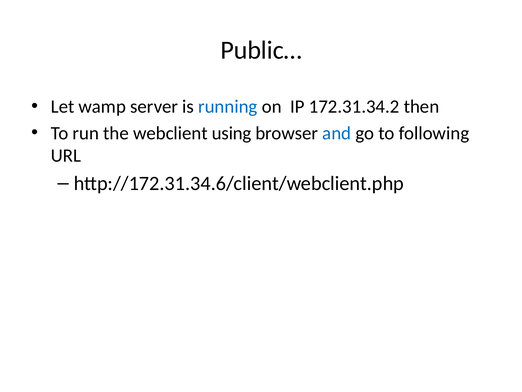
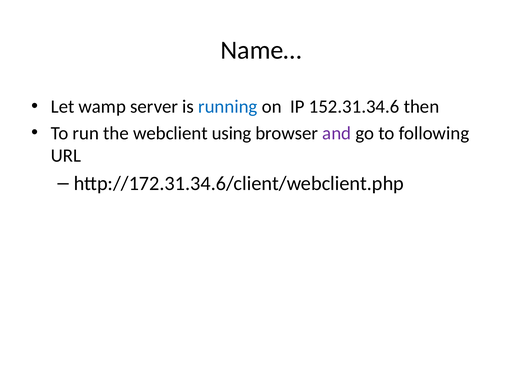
Public…: Public… -> Name…
172.31.34.2: 172.31.34.2 -> 152.31.34.6
and colour: blue -> purple
